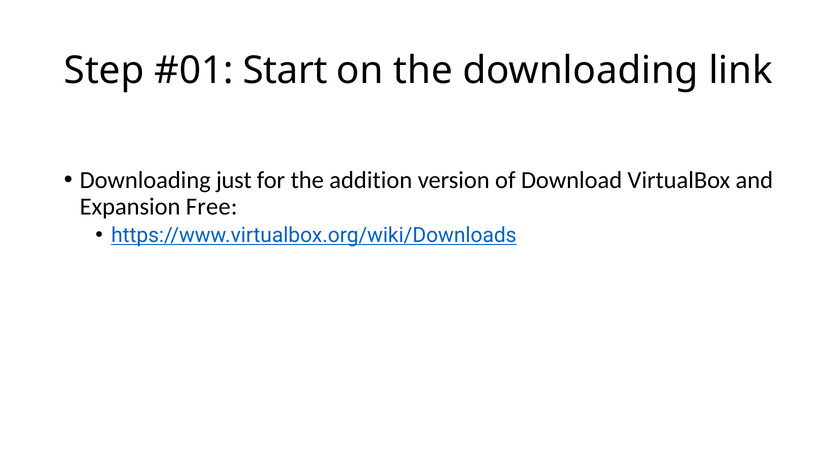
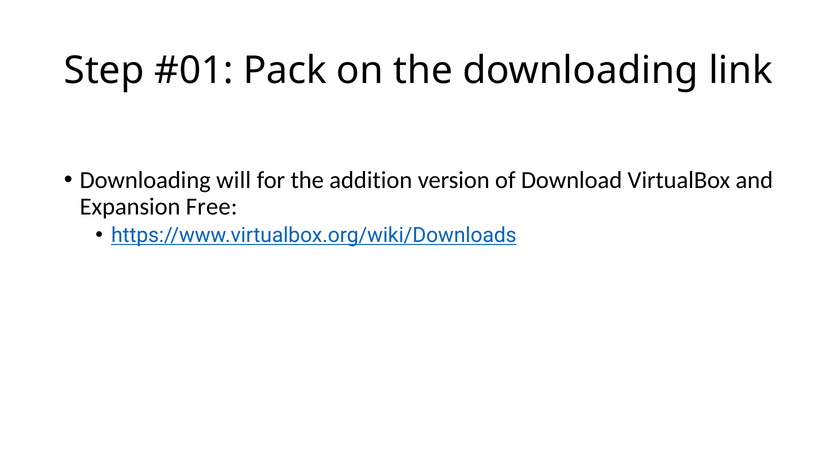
Start: Start -> Pack
just: just -> will
